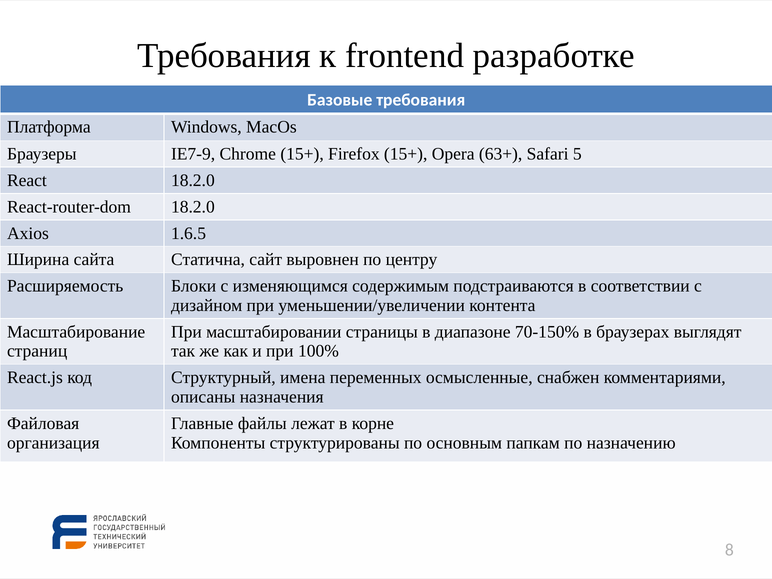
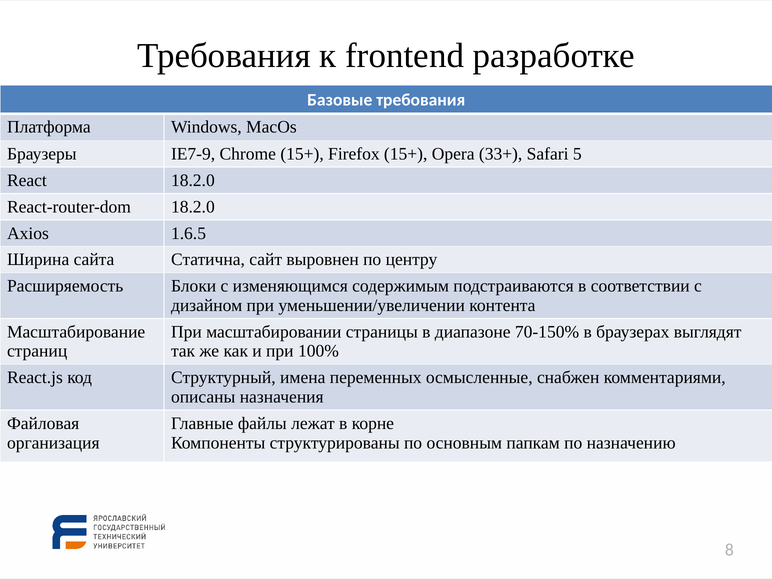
63+: 63+ -> 33+
